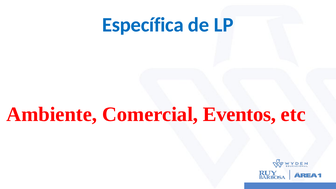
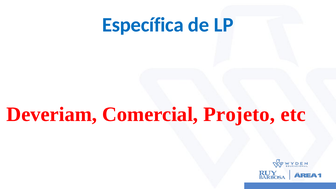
Ambiente: Ambiente -> Deveriam
Eventos: Eventos -> Projeto
